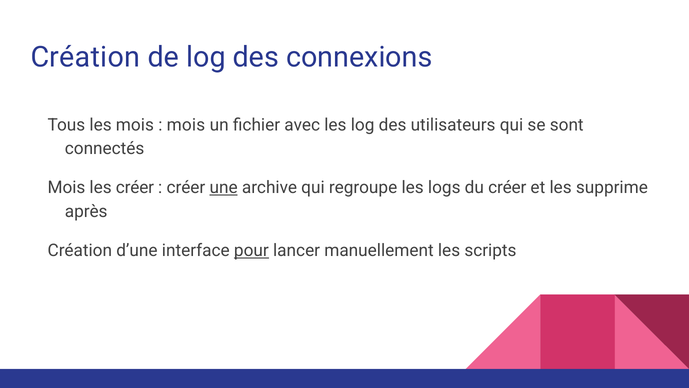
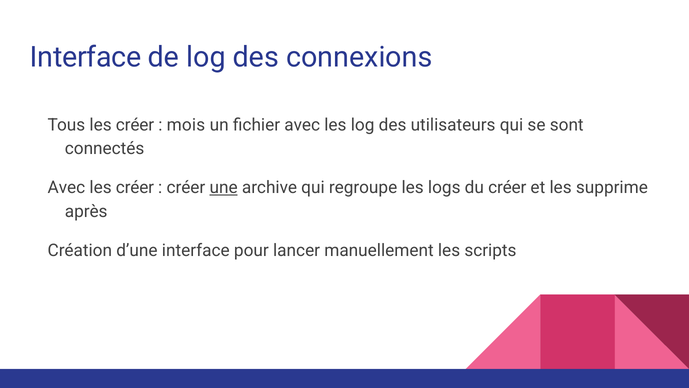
Création at (85, 57): Création -> Interface
Tous les mois: mois -> créer
Mois at (66, 188): Mois -> Avec
pour underline: present -> none
